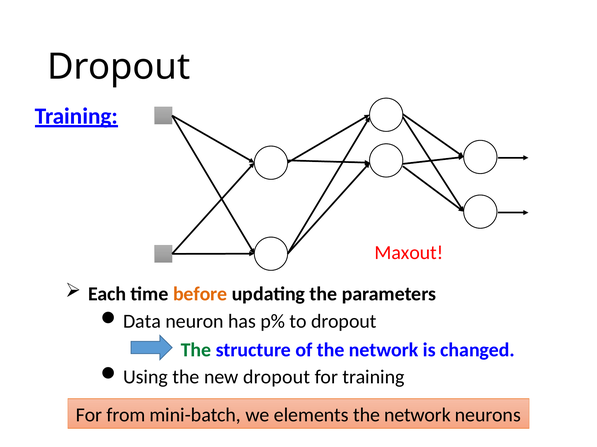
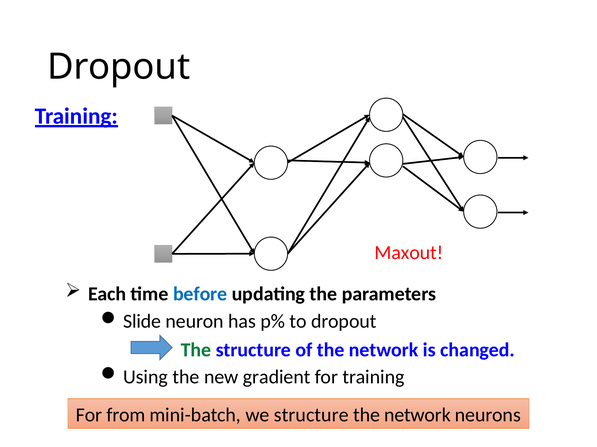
before colour: orange -> blue
Data: Data -> Slide
new dropout: dropout -> gradient
we elements: elements -> structure
